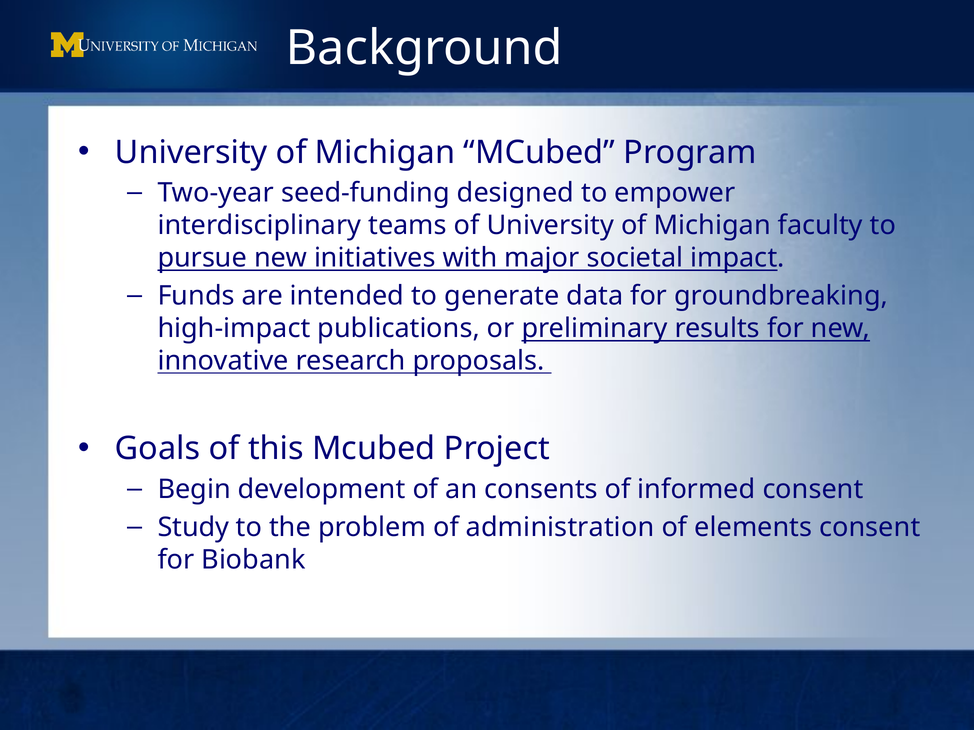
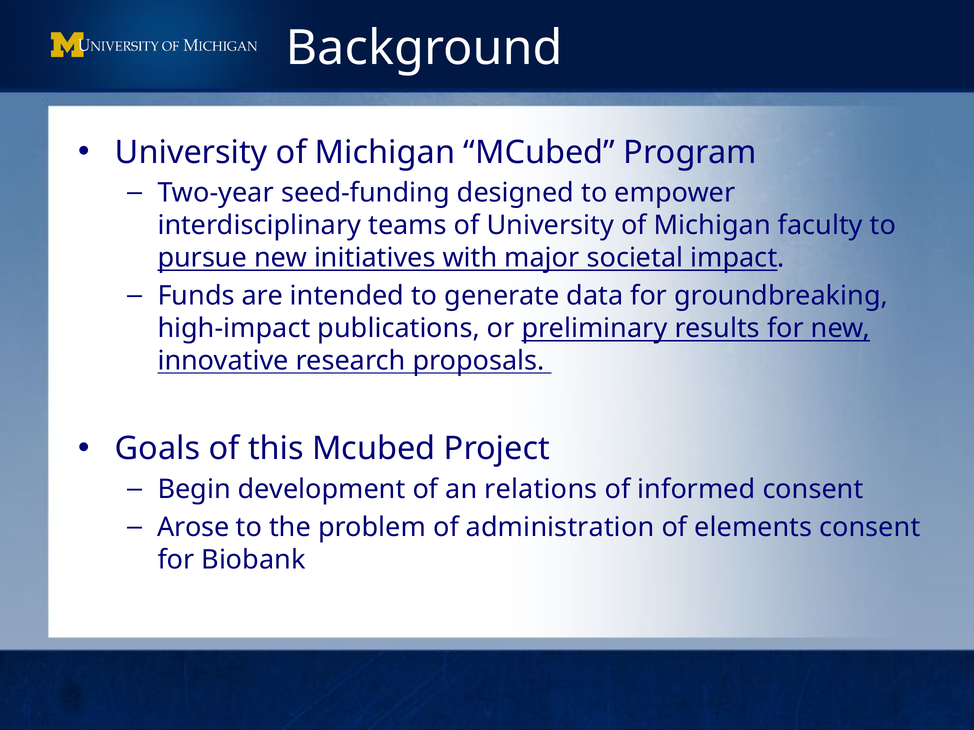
consents: consents -> relations
Study: Study -> Arose
